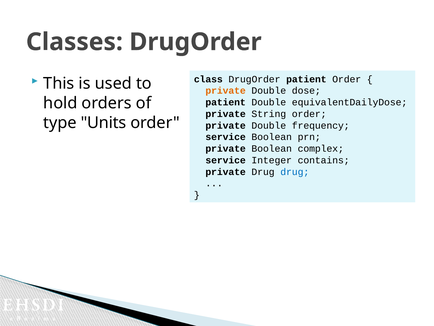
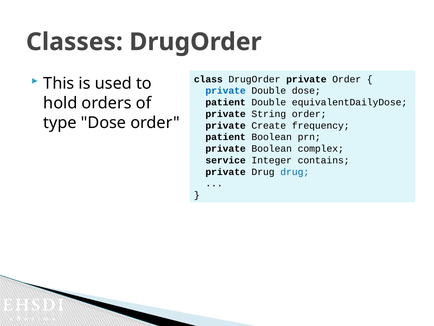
DrugOrder patient: patient -> private
private at (226, 91) colour: orange -> blue
type Units: Units -> Dose
Double at (269, 125): Double -> Create
service at (226, 137): service -> patient
